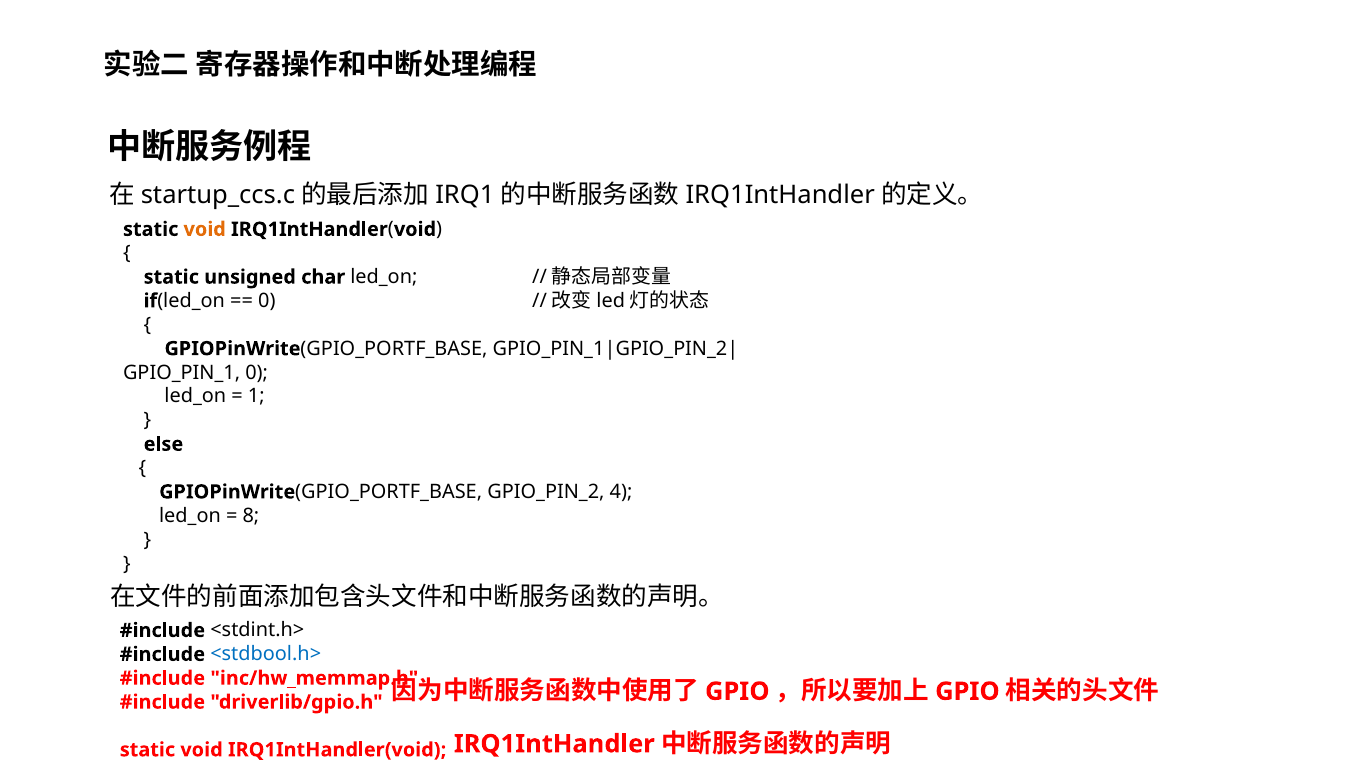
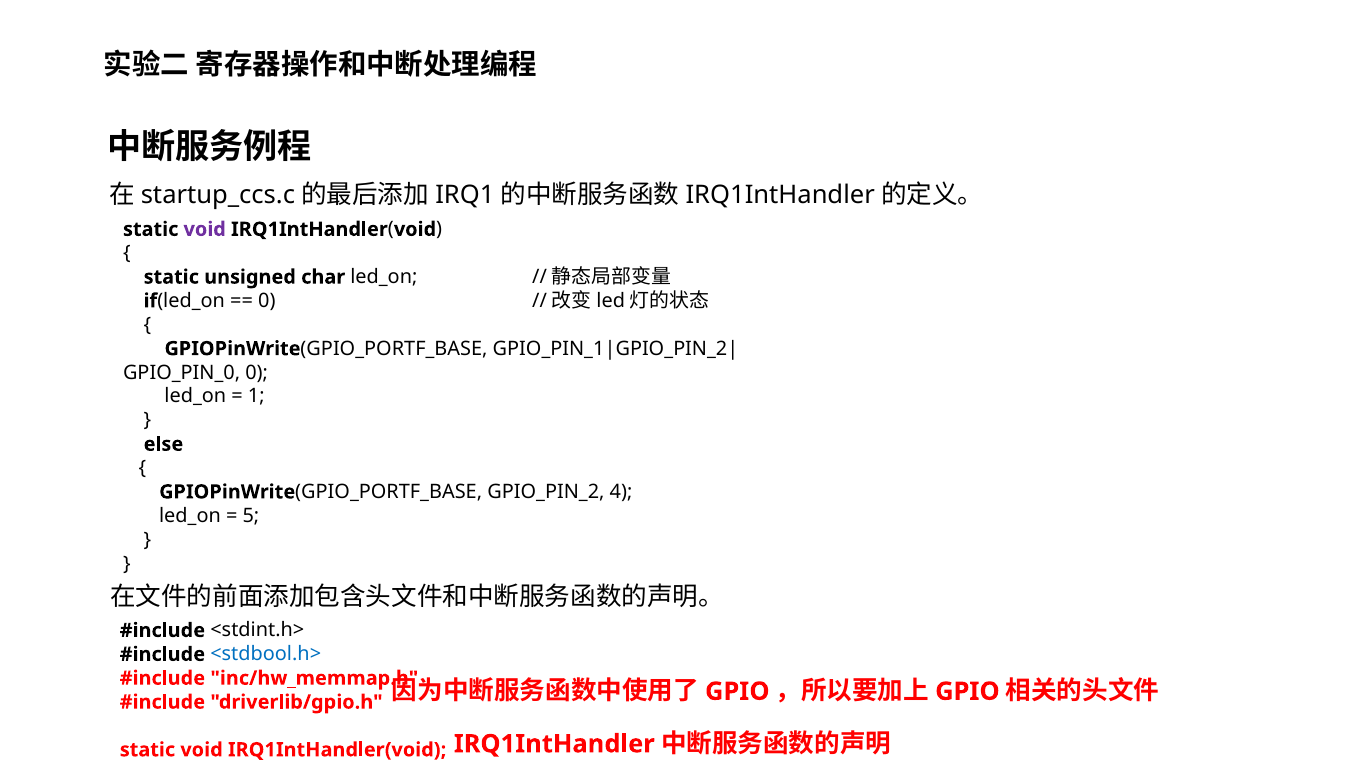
void at (205, 229) colour: orange -> purple
GPIO_PIN_1: GPIO_PIN_1 -> GPIO_PIN_0
8: 8 -> 5
